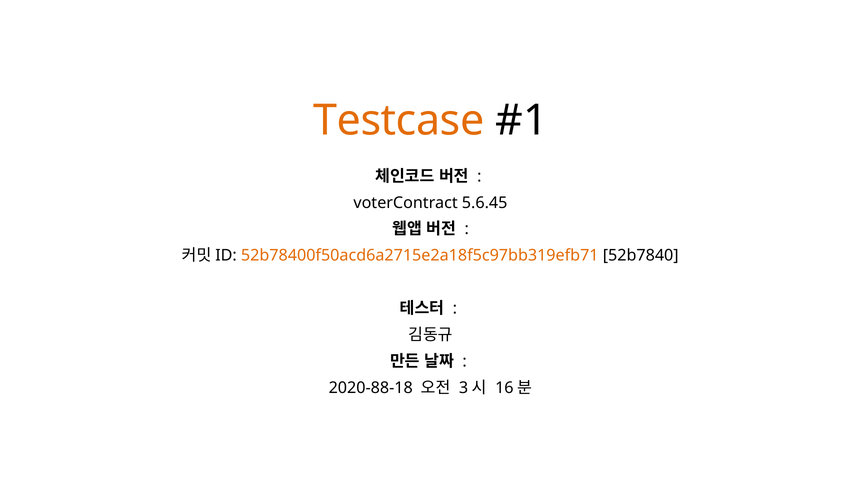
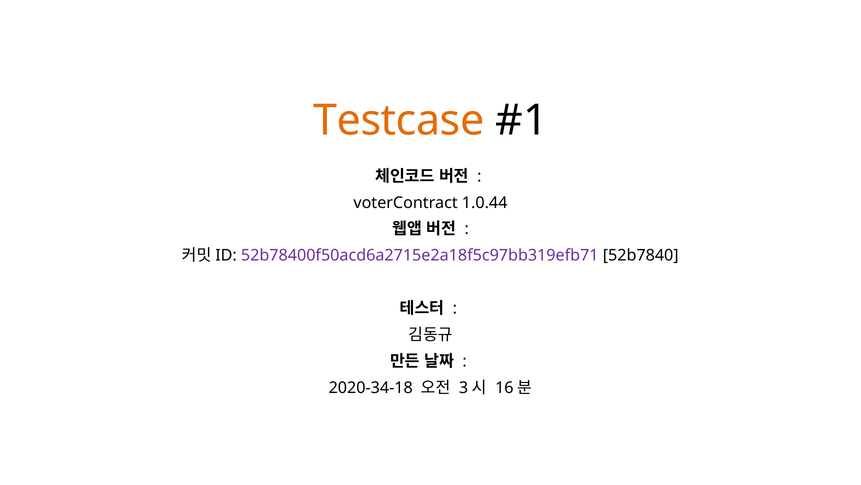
5.6.45: 5.6.45 -> 1.0.44
52b78400f50acd6a2715e2a18f5c97bb319efb71 colour: orange -> purple
2020-88-18: 2020-88-18 -> 2020-34-18
